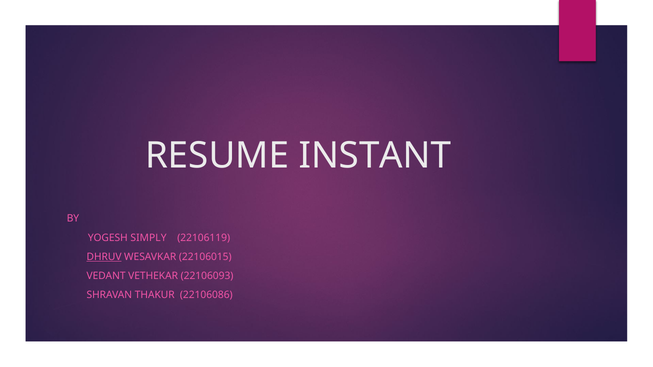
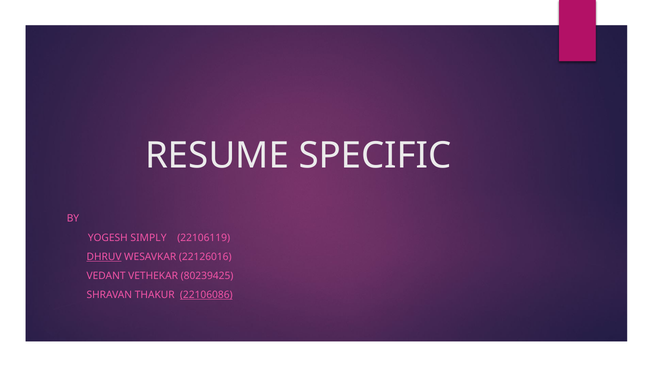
INSTANT: INSTANT -> SPECIFIC
22106015: 22106015 -> 22126016
22106093: 22106093 -> 80239425
22106086 underline: none -> present
